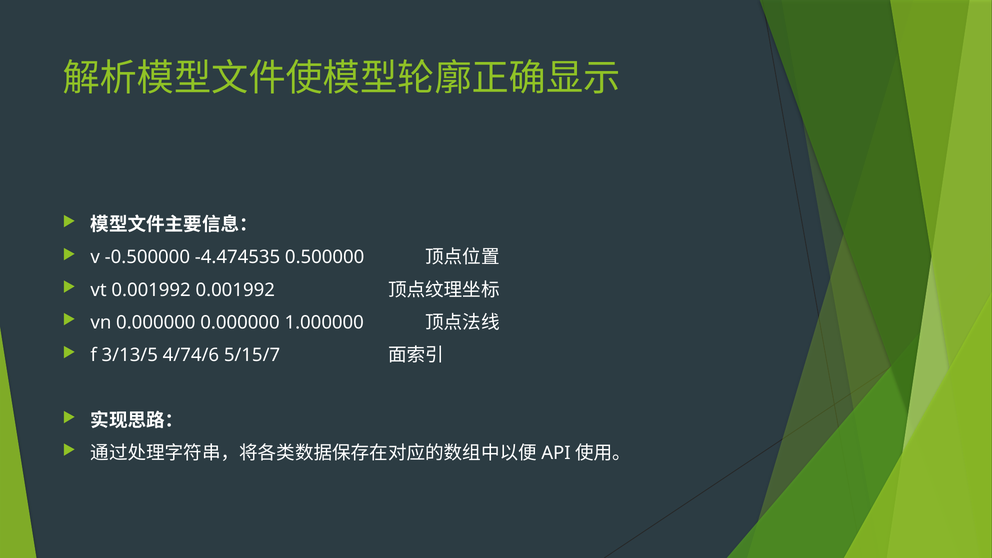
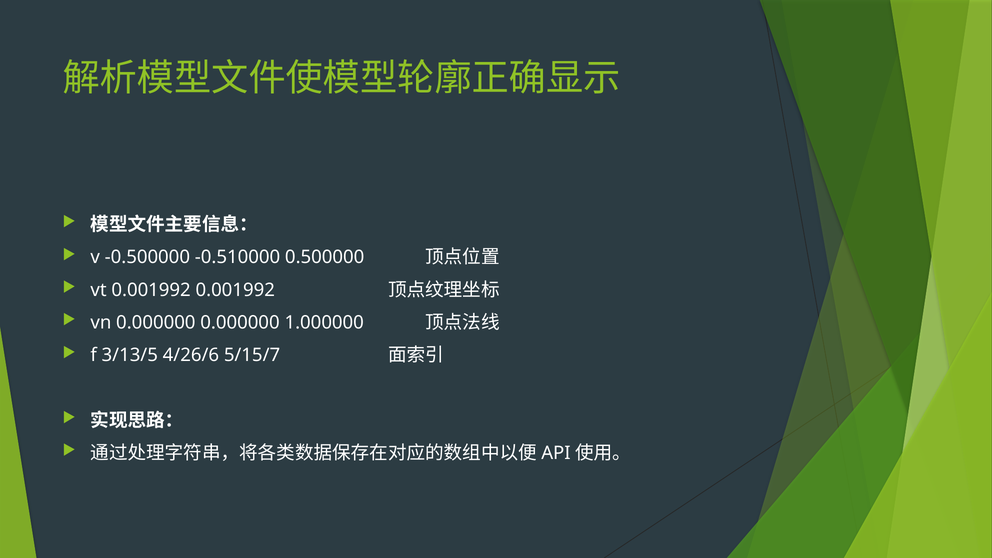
-4.474535: -4.474535 -> -0.510000
4/74/6: 4/74/6 -> 4/26/6
